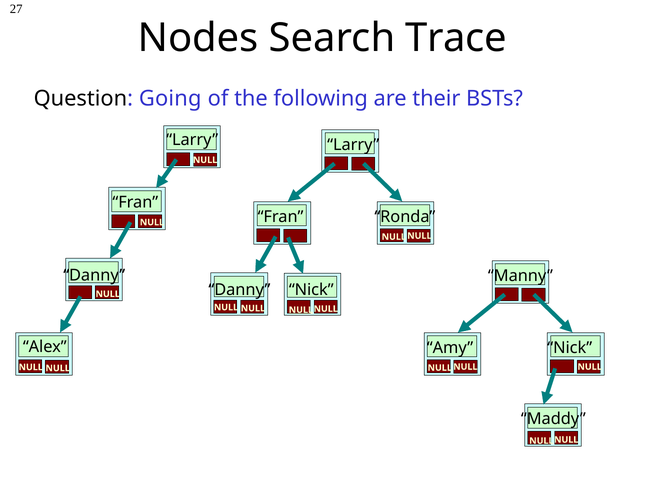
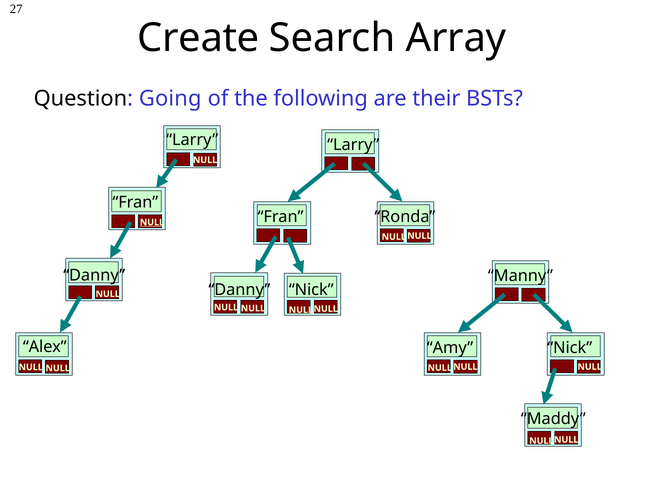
Nodes: Nodes -> Create
Trace: Trace -> Array
NULL at (152, 222) underline: none -> present
